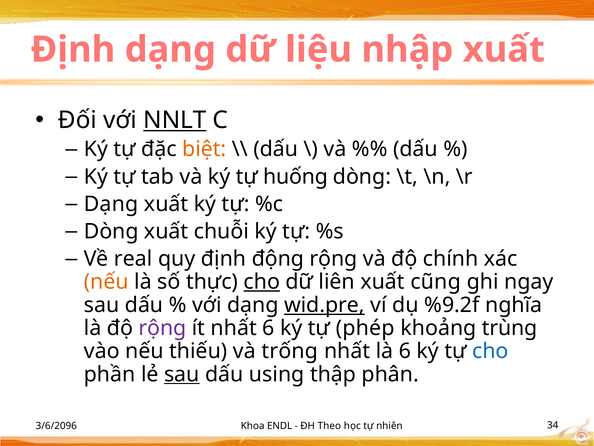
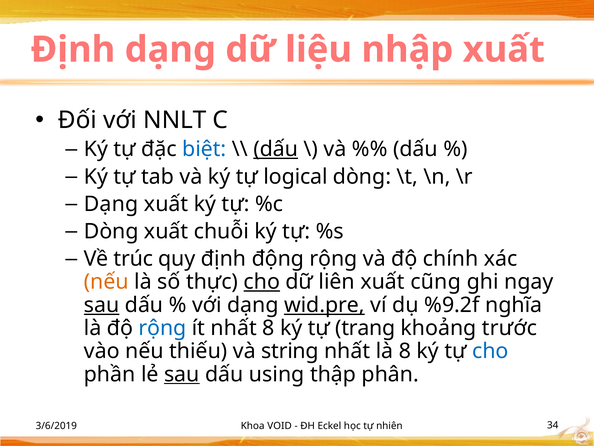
NNLT underline: present -> none
biệt colour: orange -> blue
dấu at (276, 149) underline: none -> present
huống: huống -> logical
real: real -> trúc
sau at (102, 305) underline: none -> present
rộng at (163, 328) colour: purple -> blue
nhất 6: 6 -> 8
phép: phép -> trang
trùng: trùng -> trước
trống: trống -> string
là 6: 6 -> 8
3/6/2096: 3/6/2096 -> 3/6/2019
ENDL: ENDL -> VOID
Theo: Theo -> Eckel
